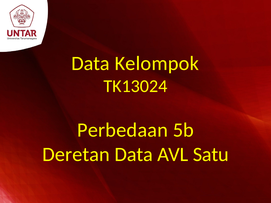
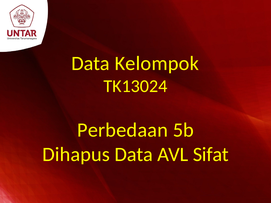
Deretan: Deretan -> Dihapus
Satu: Satu -> Sifat
